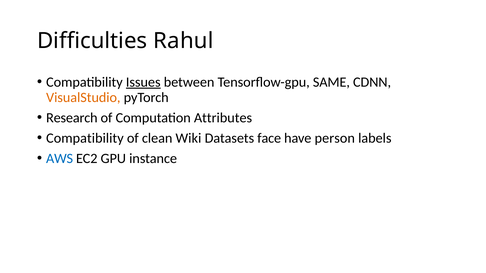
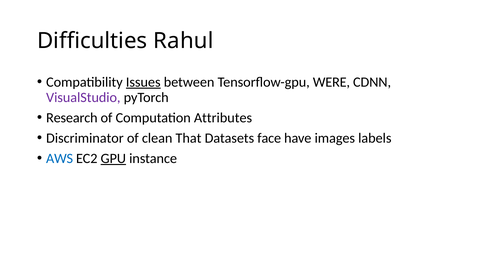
SAME: SAME -> WERE
VisualStudio colour: orange -> purple
Compatibility at (85, 138): Compatibility -> Discriminator
Wiki: Wiki -> That
person: person -> images
GPU underline: none -> present
